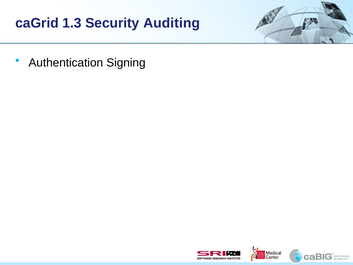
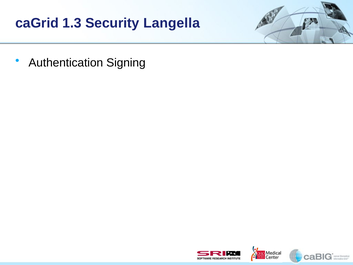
Auditing: Auditing -> Langella
